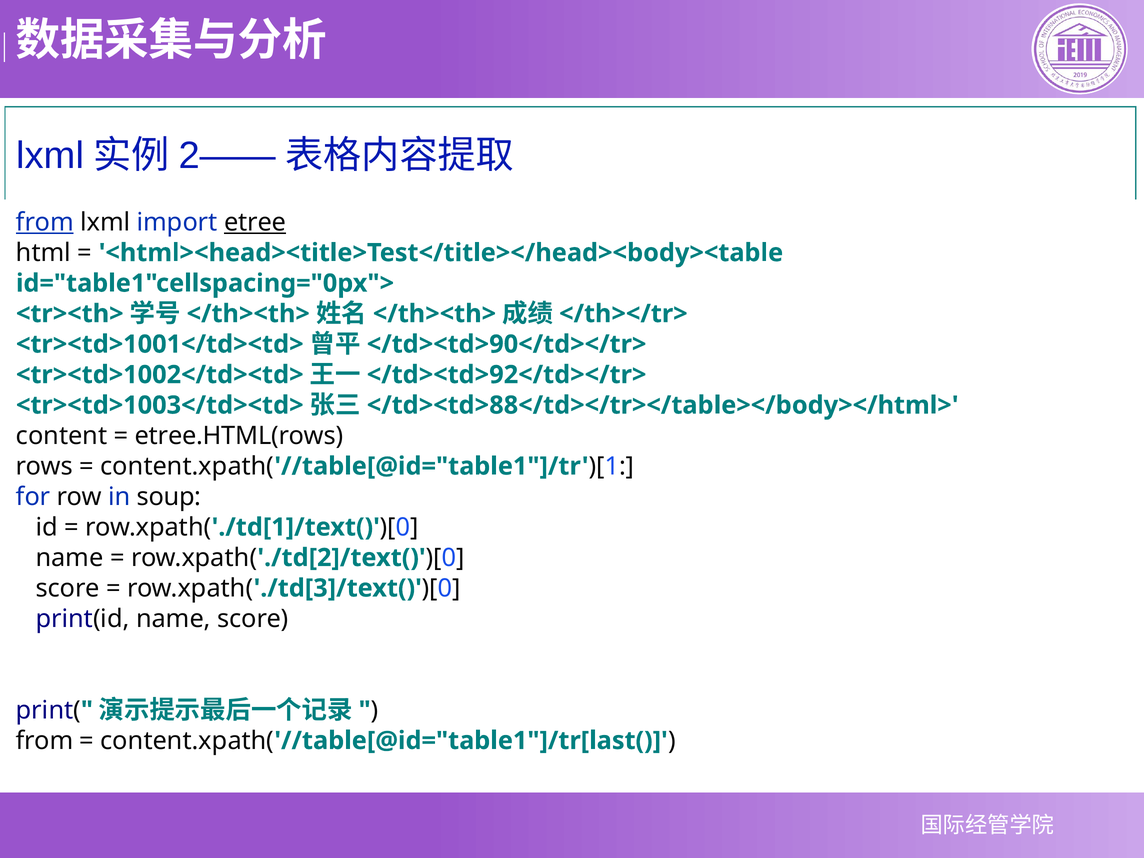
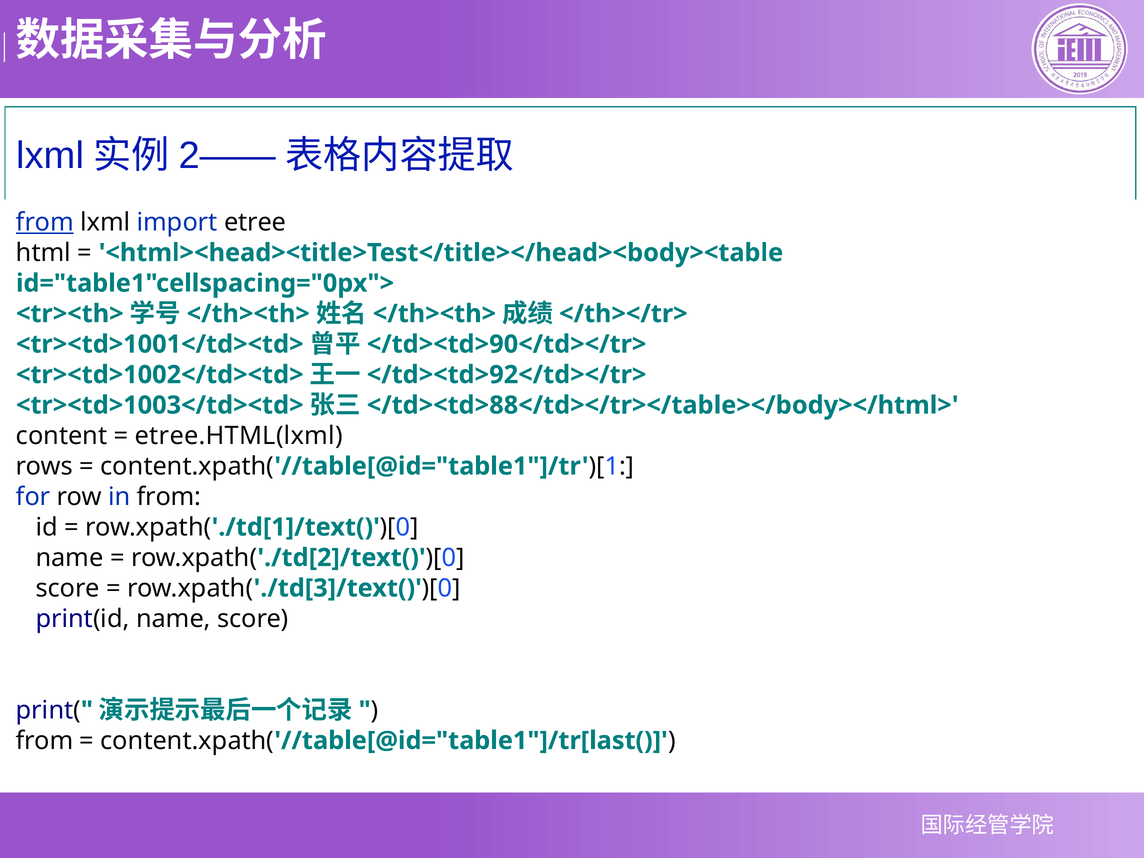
etree underline: present -> none
etree.HTML(rows: etree.HTML(rows -> etree.HTML(lxml
in soup: soup -> from
